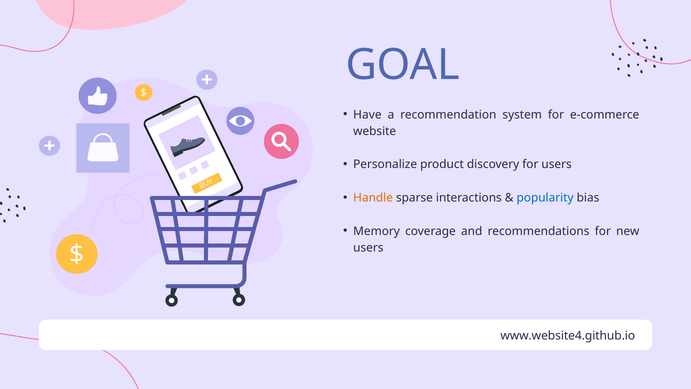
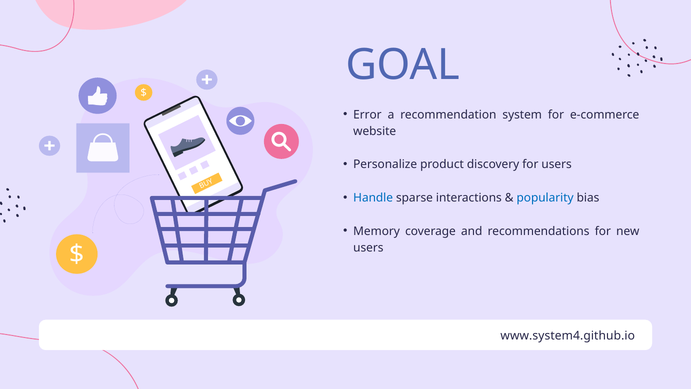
Have: Have -> Error
Handle colour: orange -> blue
www.website4.github.io: www.website4.github.io -> www.system4.github.io
